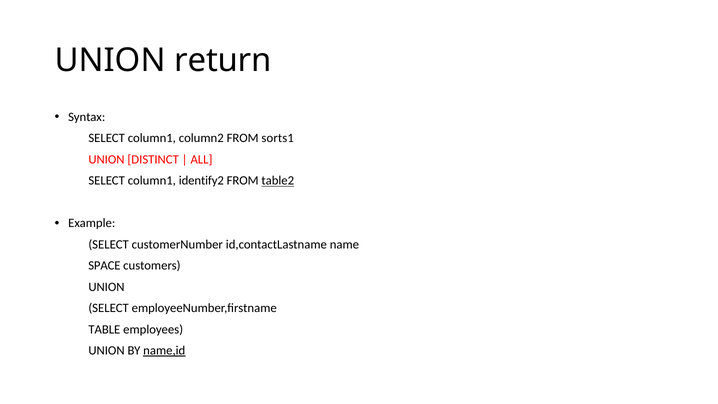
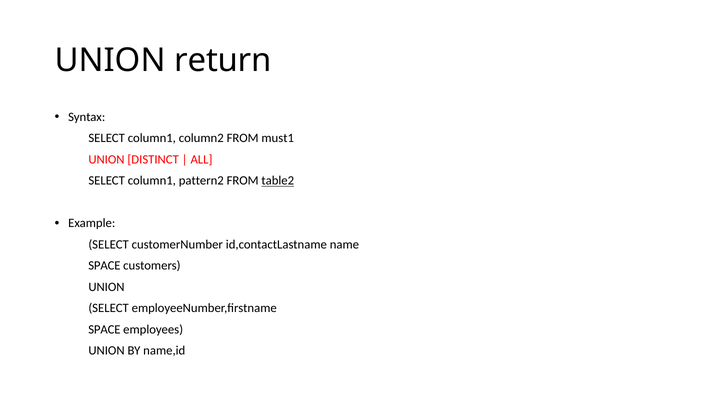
sorts1: sorts1 -> must1
identify2: identify2 -> pattern2
TABLE at (104, 329): TABLE -> SPACE
name,id underline: present -> none
